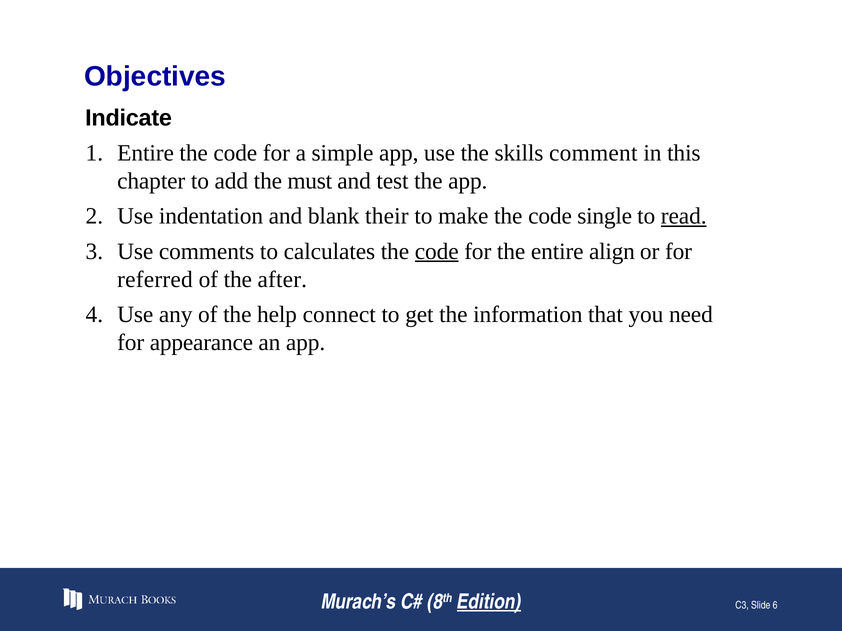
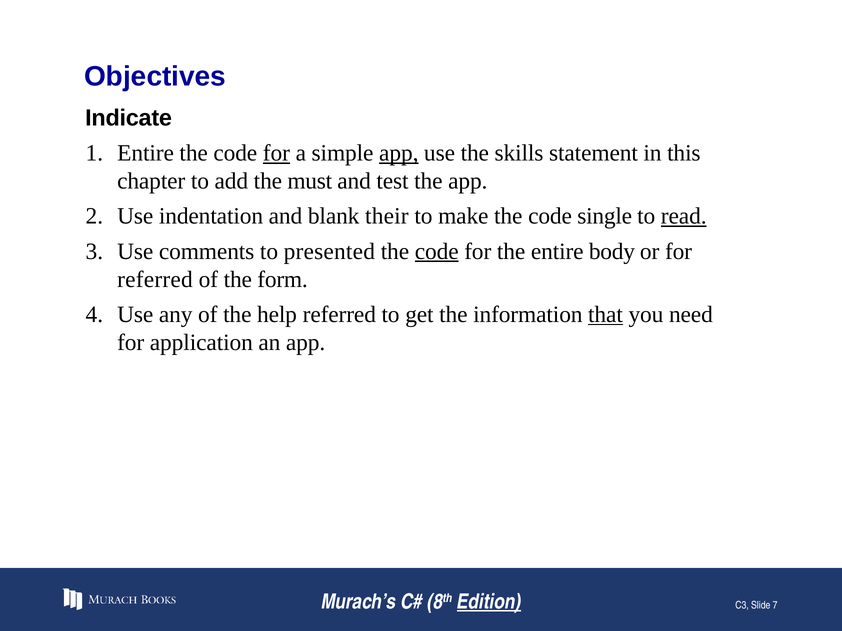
for at (276, 153) underline: none -> present
app at (399, 153) underline: none -> present
comment: comment -> statement
calculates: calculates -> presented
align: align -> body
after: after -> form
help connect: connect -> referred
that underline: none -> present
appearance: appearance -> application
6: 6 -> 7
